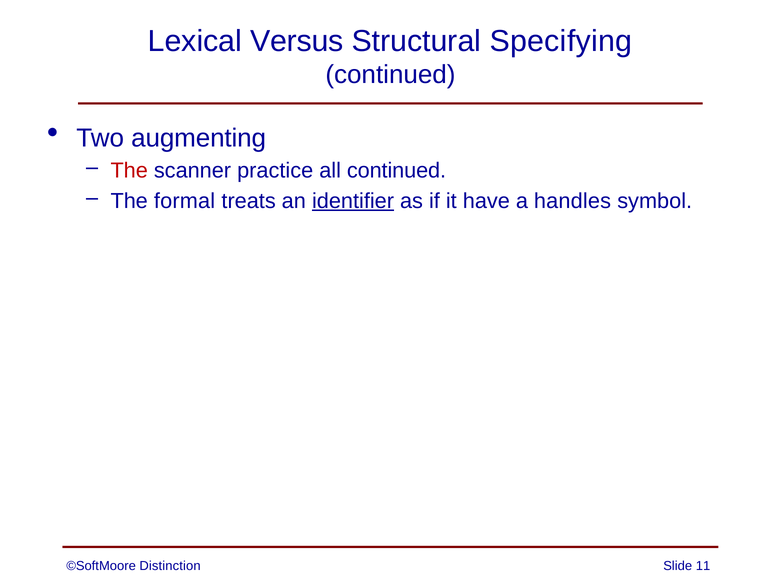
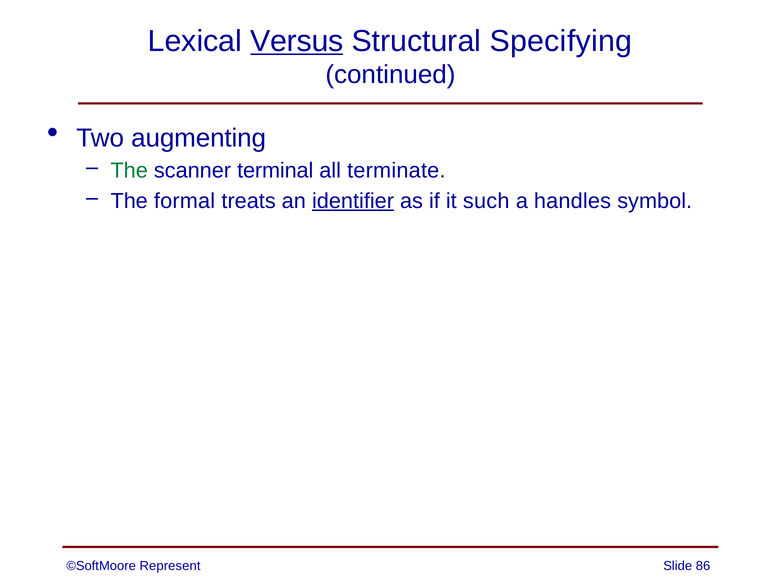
Versus underline: none -> present
The at (129, 171) colour: red -> green
practice: practice -> terminal
all continued: continued -> terminate
have: have -> such
Distinction: Distinction -> Represent
11: 11 -> 86
